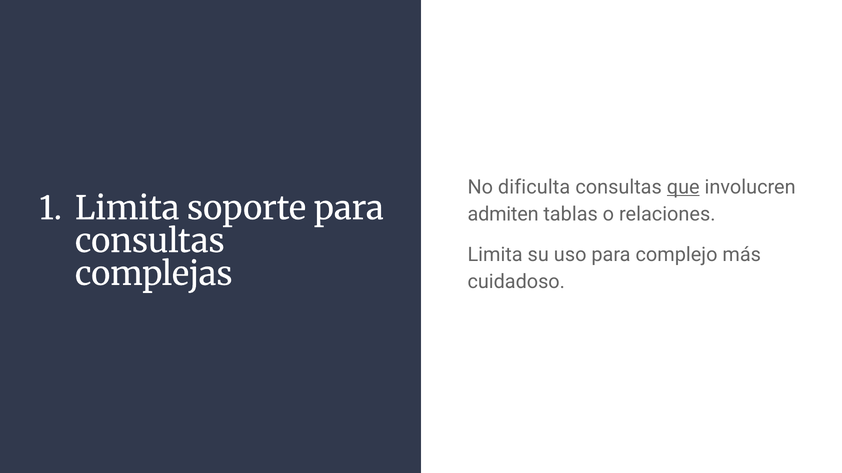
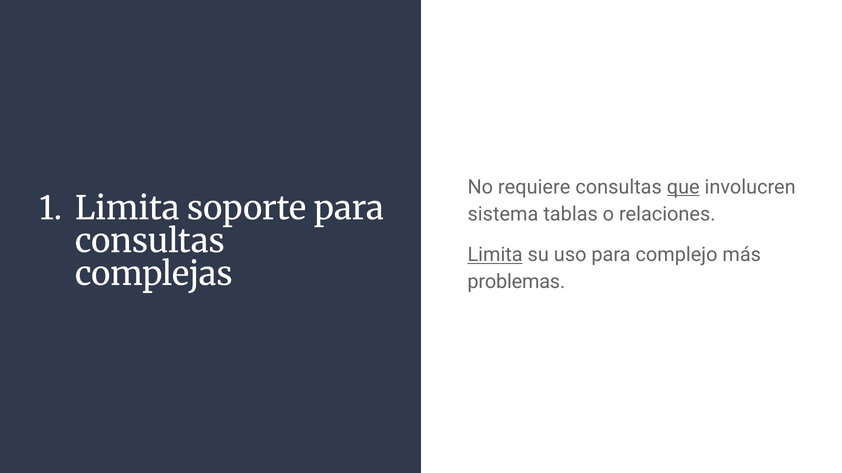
dificulta: dificulta -> requiere
admiten: admiten -> sistema
Limita at (495, 255) underline: none -> present
cuidadoso: cuidadoso -> problemas
